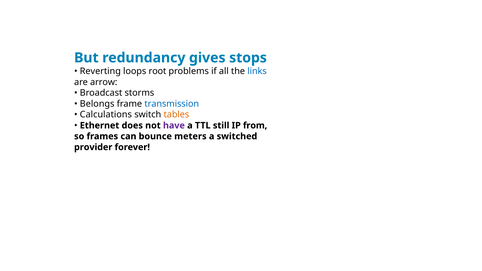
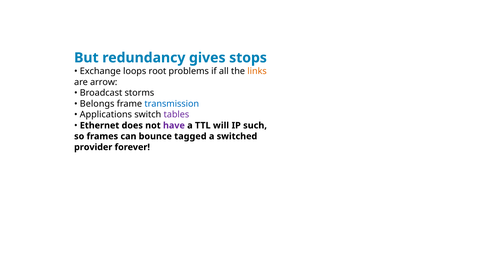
Reverting: Reverting -> Exchange
links colour: blue -> orange
Calculations: Calculations -> Applications
tables colour: orange -> purple
still: still -> will
from: from -> such
meters: meters -> tagged
